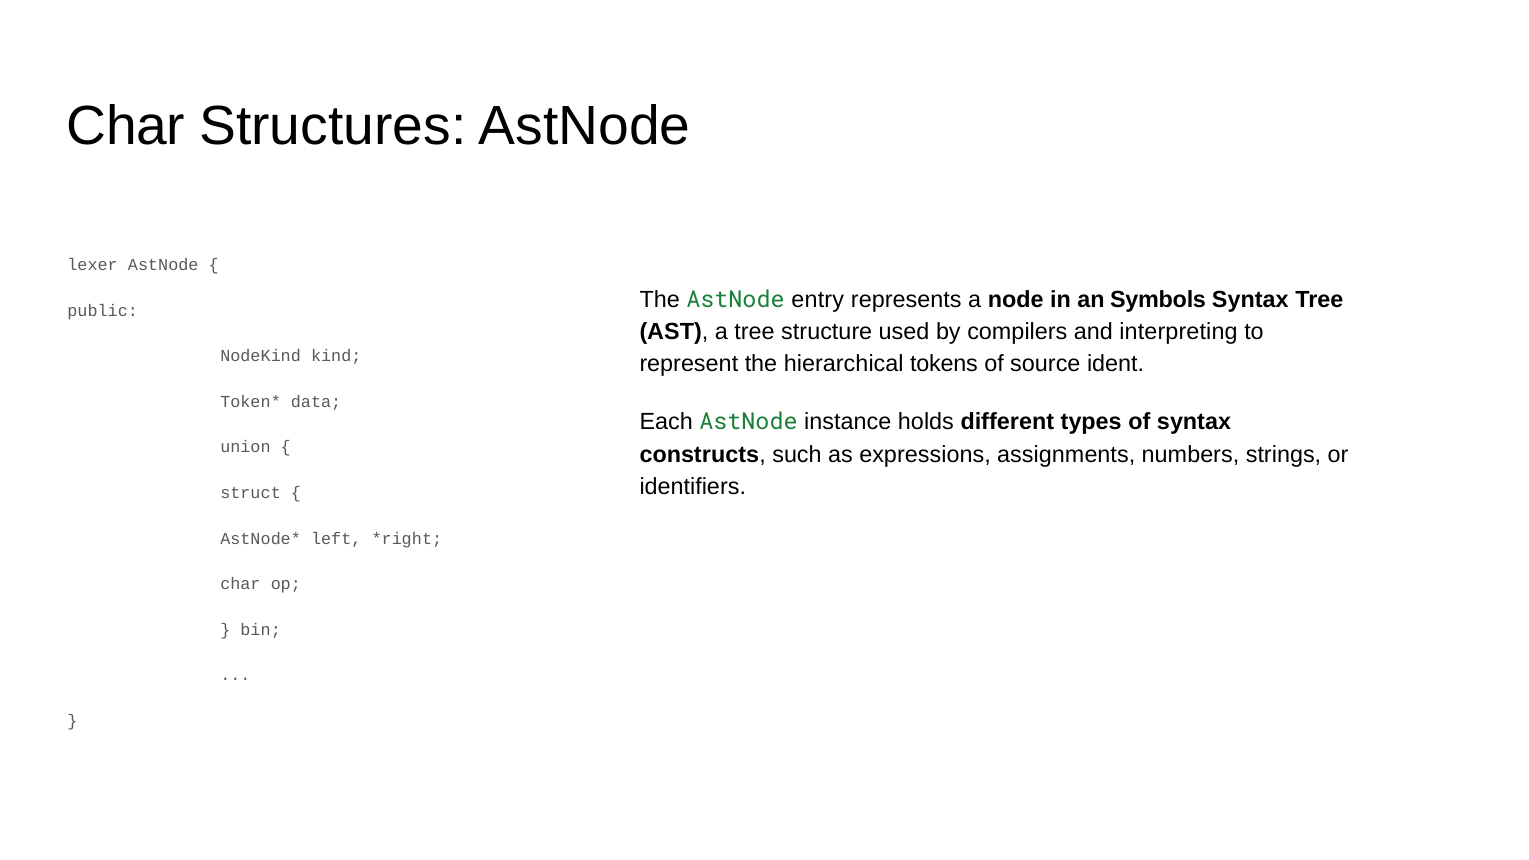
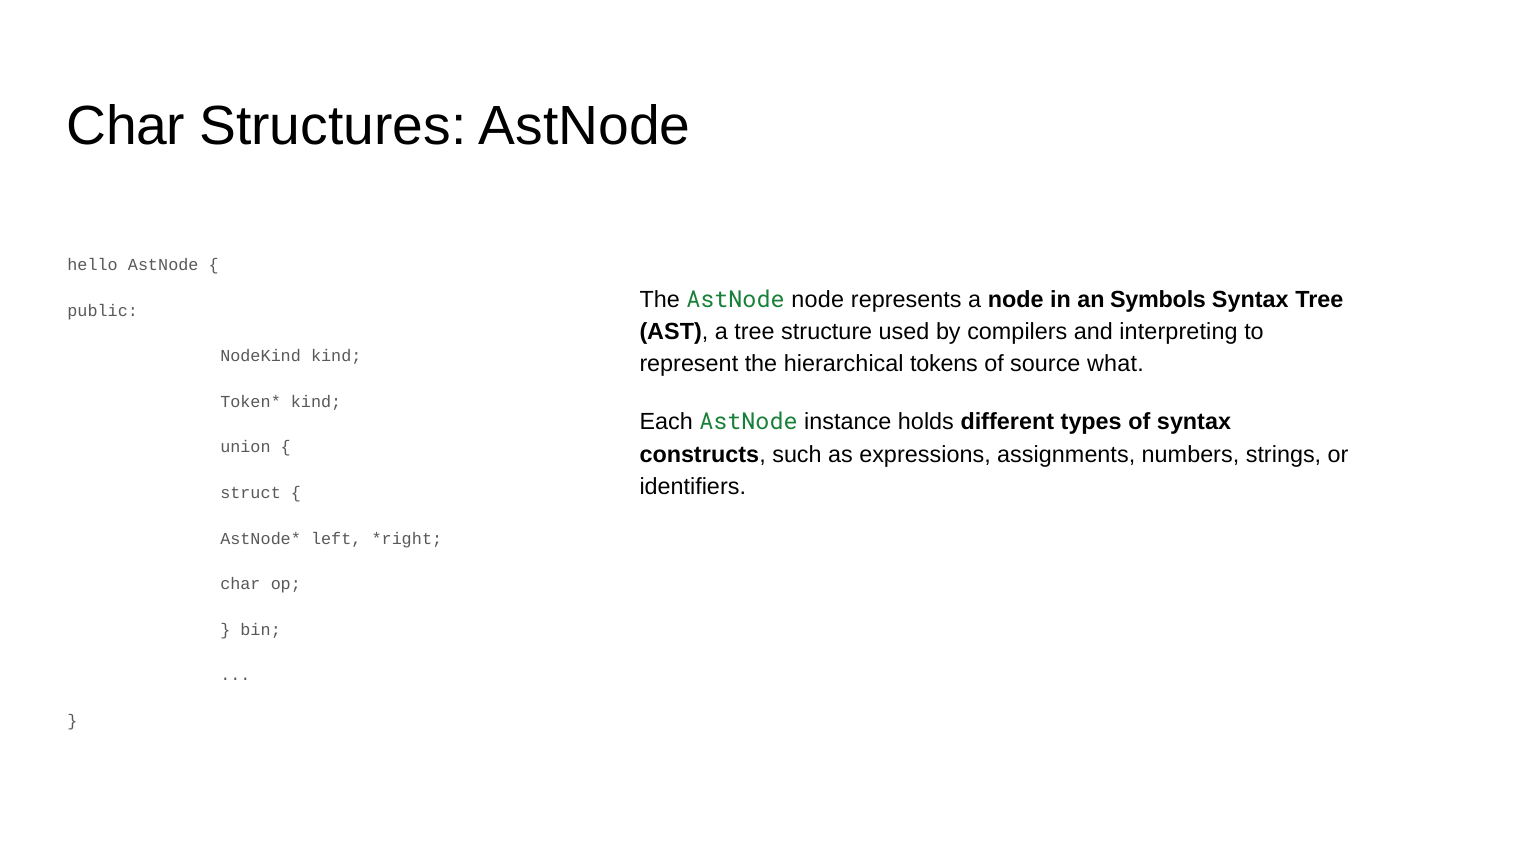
lexer: lexer -> hello
AstNode entry: entry -> node
ident: ident -> what
data at (316, 402): data -> kind
